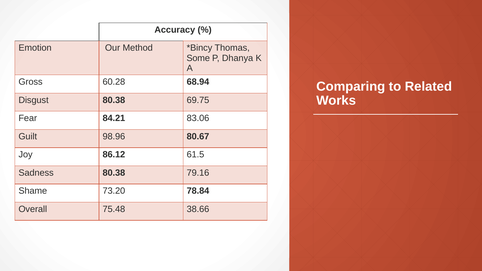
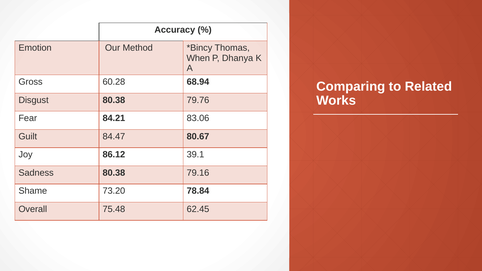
Some: Some -> When
69.75: 69.75 -> 79.76
98.96: 98.96 -> 84.47
61.5: 61.5 -> 39.1
38.66: 38.66 -> 62.45
